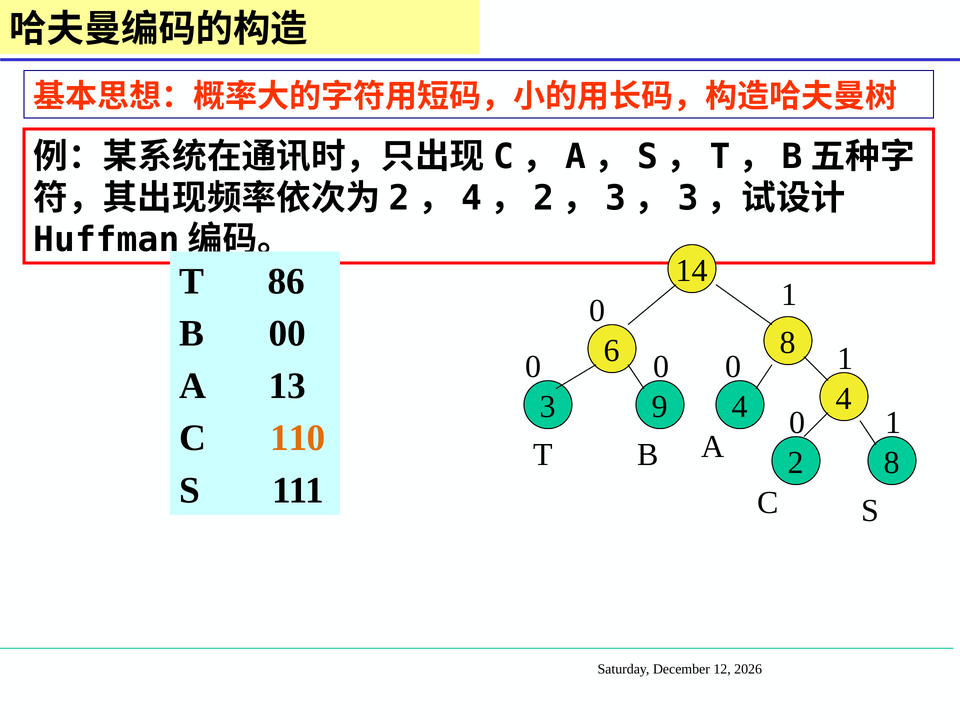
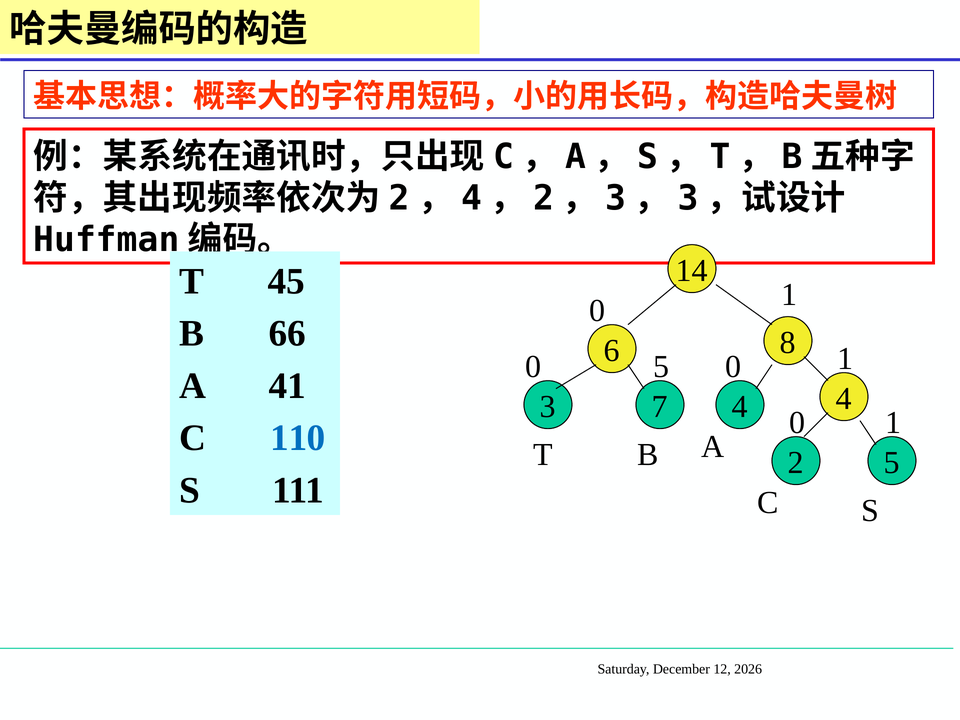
86: 86 -> 45
00: 00 -> 66
0 at (661, 367): 0 -> 5
13: 13 -> 41
9: 9 -> 7
110 colour: orange -> blue
2 8: 8 -> 5
